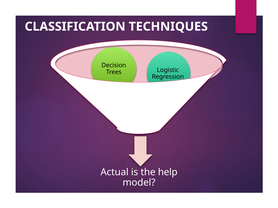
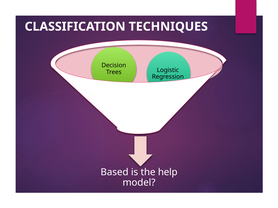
Actual: Actual -> Based
